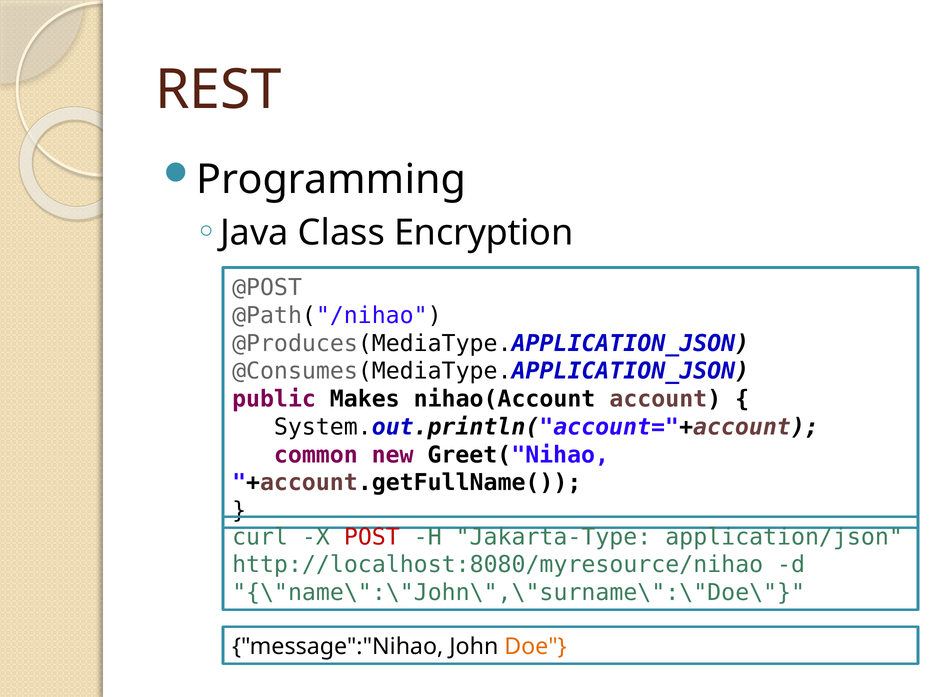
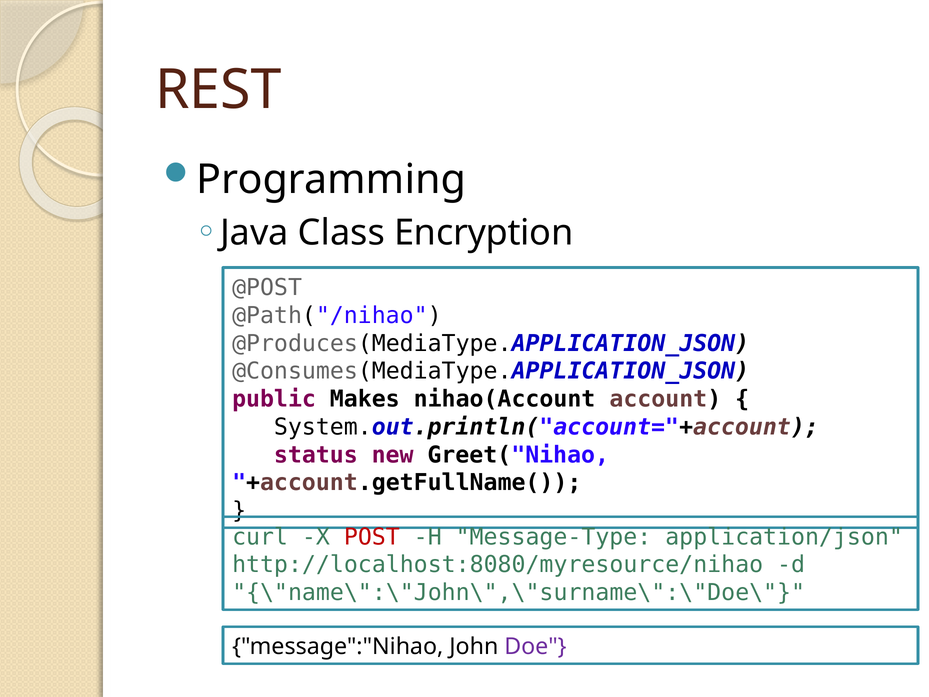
common: common -> status
Jakarta-Type: Jakarta-Type -> Message-Type
Doe colour: orange -> purple
